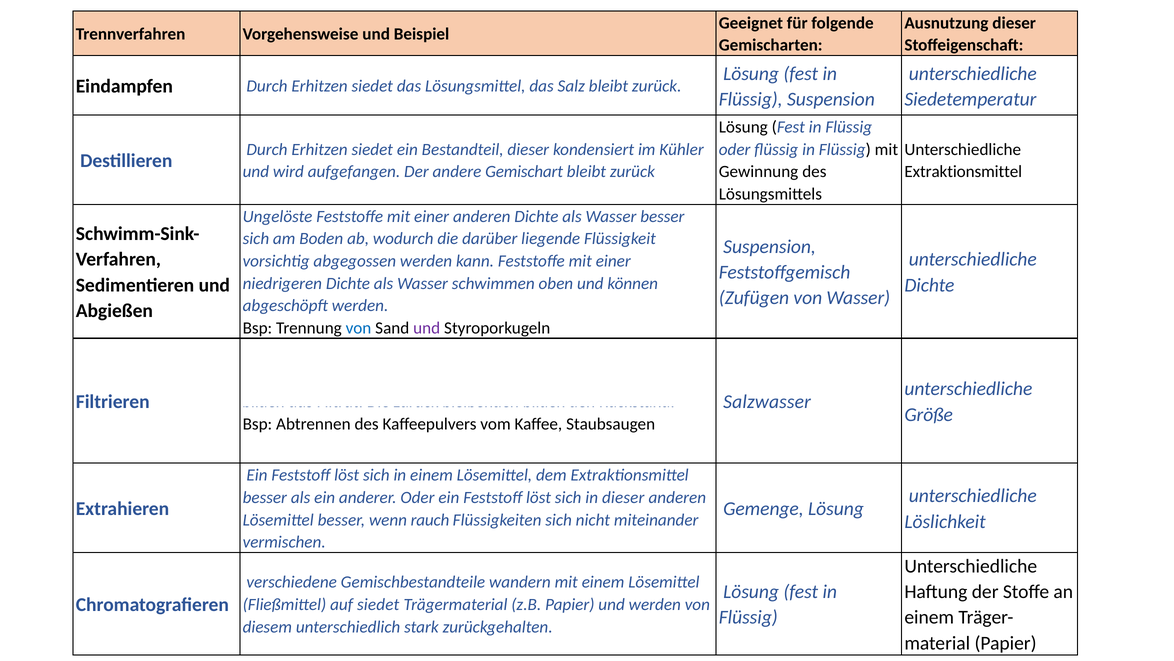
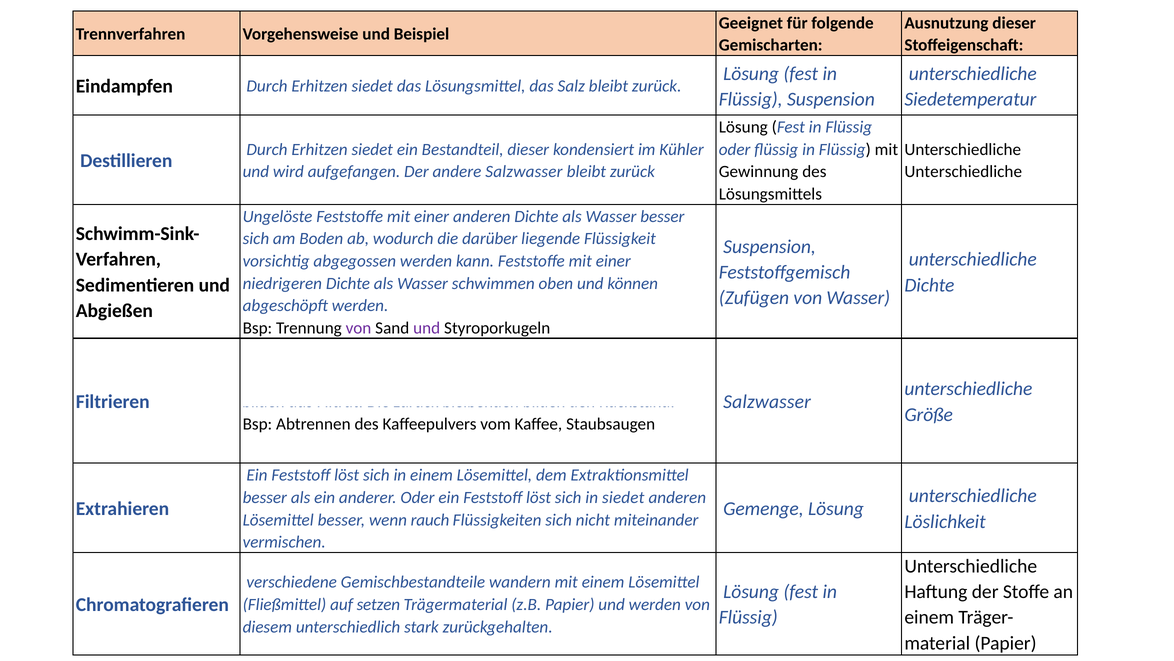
andere Gemischart: Gemischart -> Salzwasser
Extraktionsmittel at (963, 172): Extraktionsmittel -> Unterschiedliche
von at (359, 328) colour: blue -> purple
in dieser: dieser -> siedet
auf siedet: siedet -> setzen
